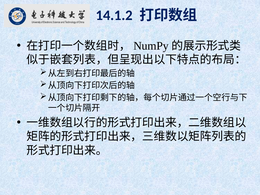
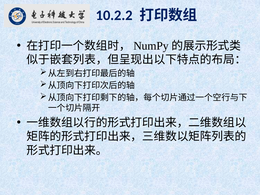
14.1.2: 14.1.2 -> 10.2.2
